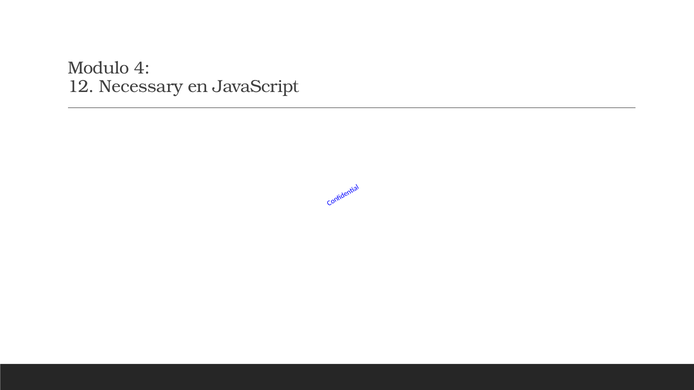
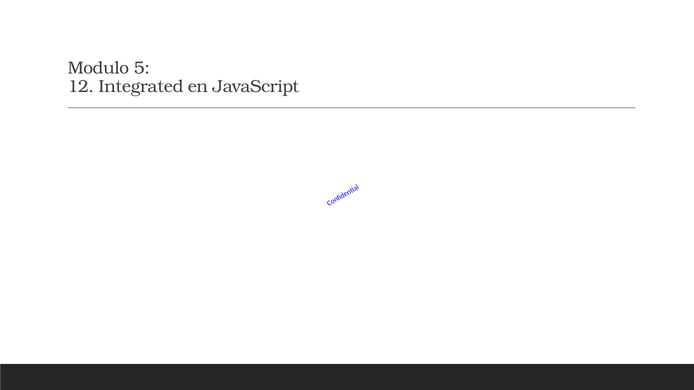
4: 4 -> 5
Necessary: Necessary -> Integrated
